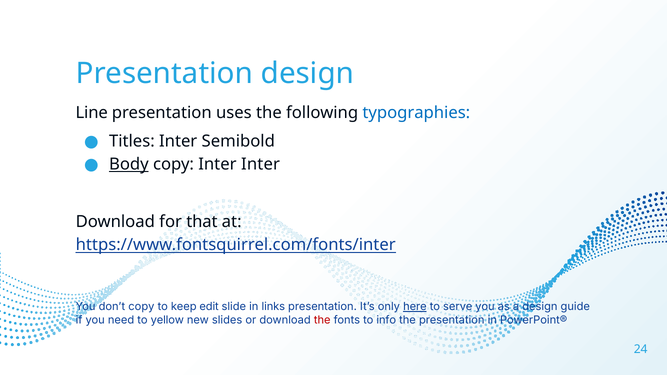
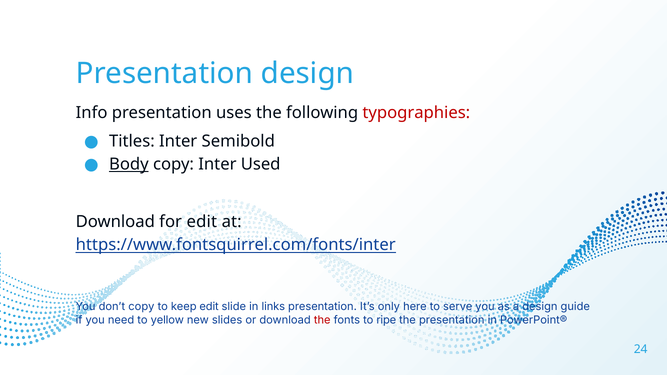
Line: Line -> Info
typographies colour: blue -> red
Inter Inter: Inter -> Used
for that: that -> edit
here underline: present -> none
info: info -> ripe
